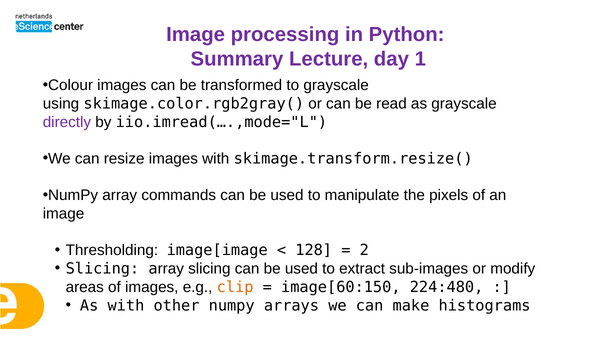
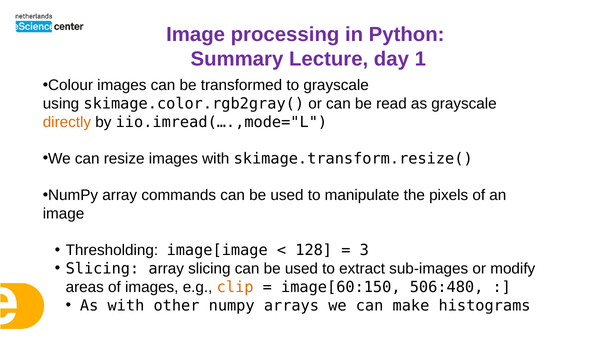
directly colour: purple -> orange
2: 2 -> 3
224:480: 224:480 -> 506:480
